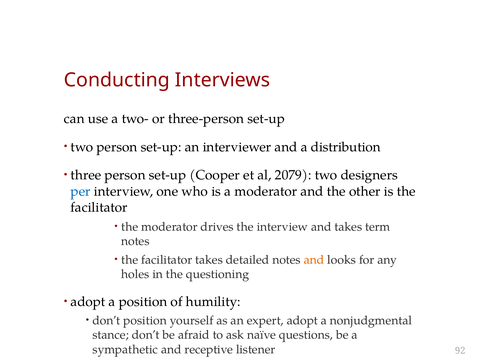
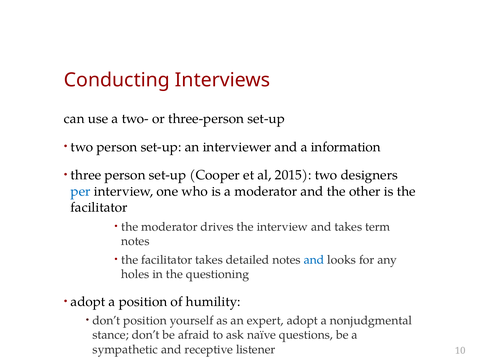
distribution: distribution -> information
2079: 2079 -> 2015
and at (314, 260) colour: orange -> blue
92: 92 -> 10
